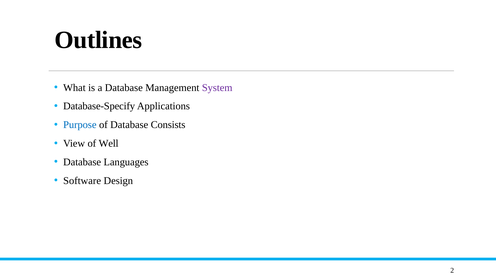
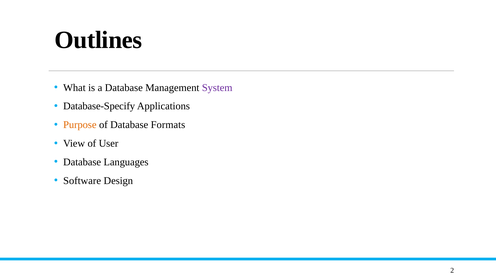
Purpose colour: blue -> orange
Consists: Consists -> Formats
Well: Well -> User
